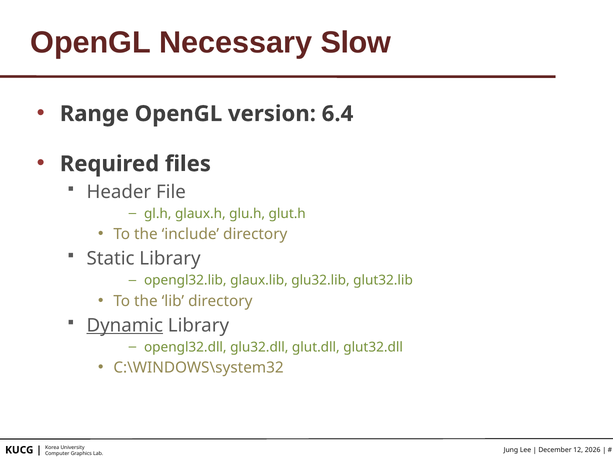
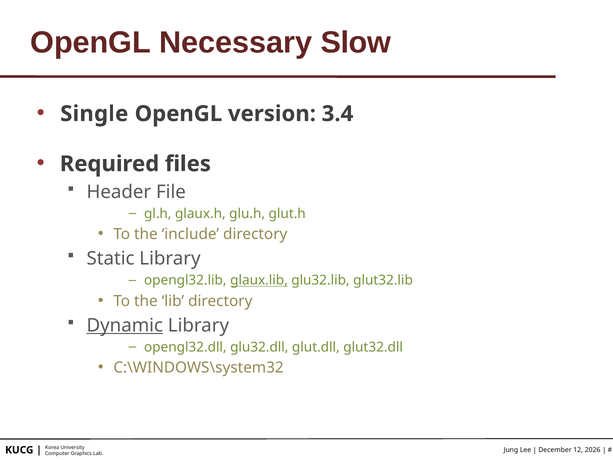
Range: Range -> Single
6.4: 6.4 -> 3.4
glaux.lib underline: none -> present
